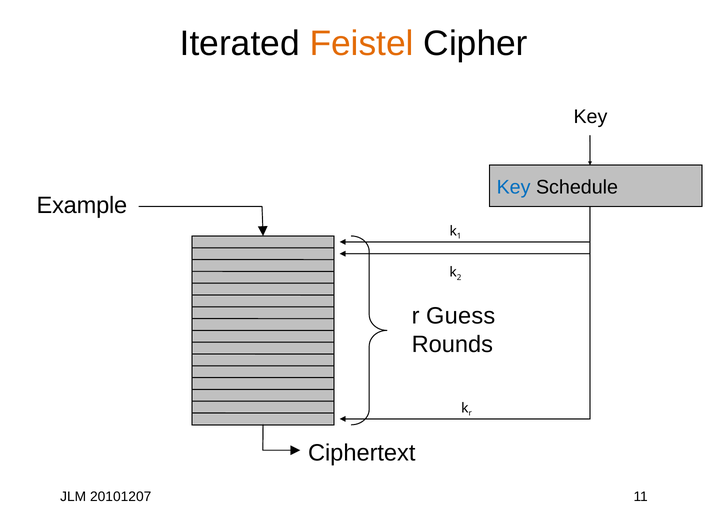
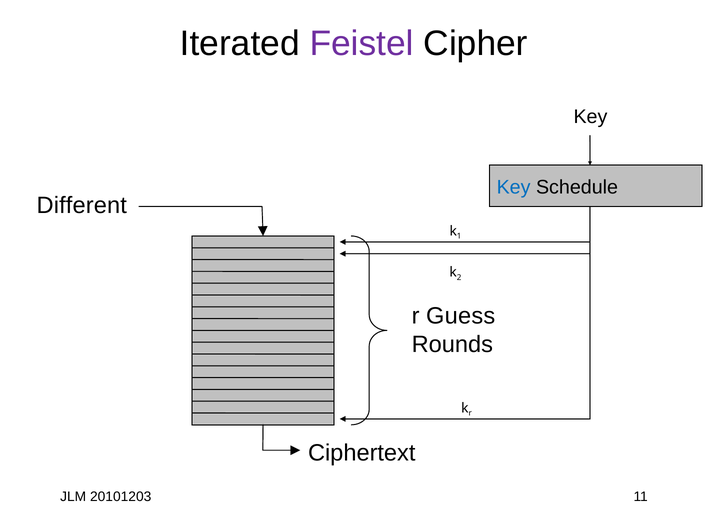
Feistel colour: orange -> purple
Example: Example -> Different
20101207: 20101207 -> 20101203
